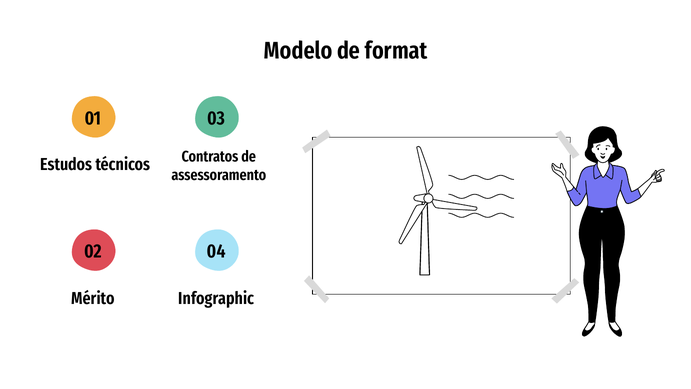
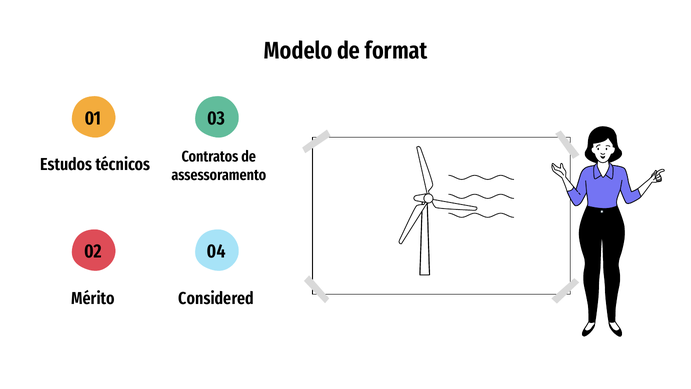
Infographic: Infographic -> Considered
